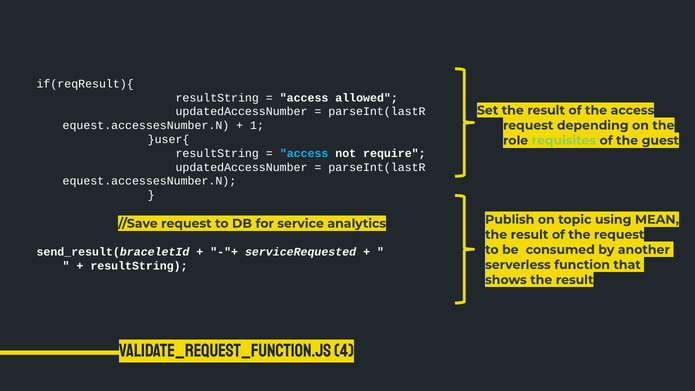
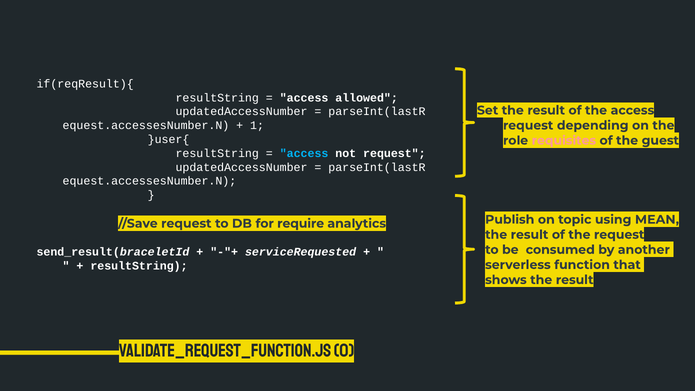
requisites colour: light green -> pink
not require: require -> request
service: service -> require
4: 4 -> 0
